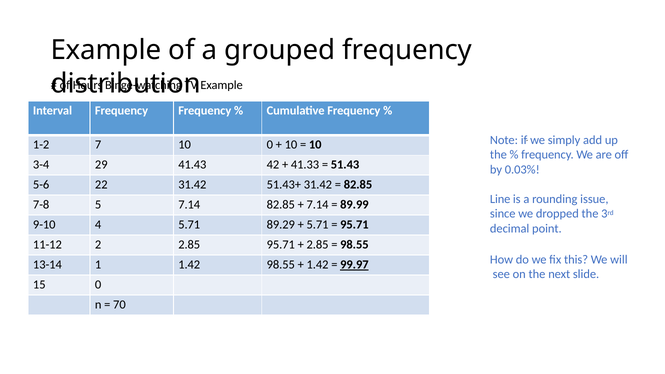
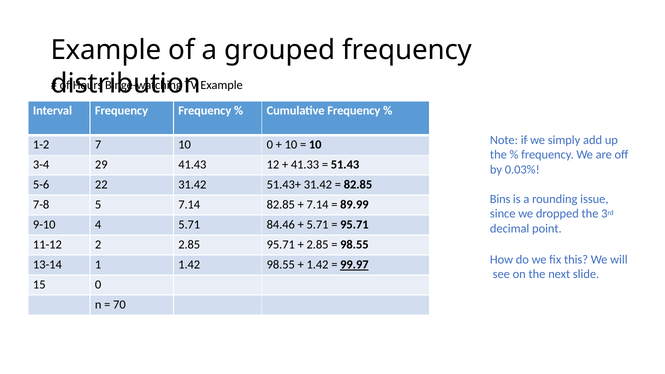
42: 42 -> 12
Line: Line -> Bins
89.29: 89.29 -> 84.46
